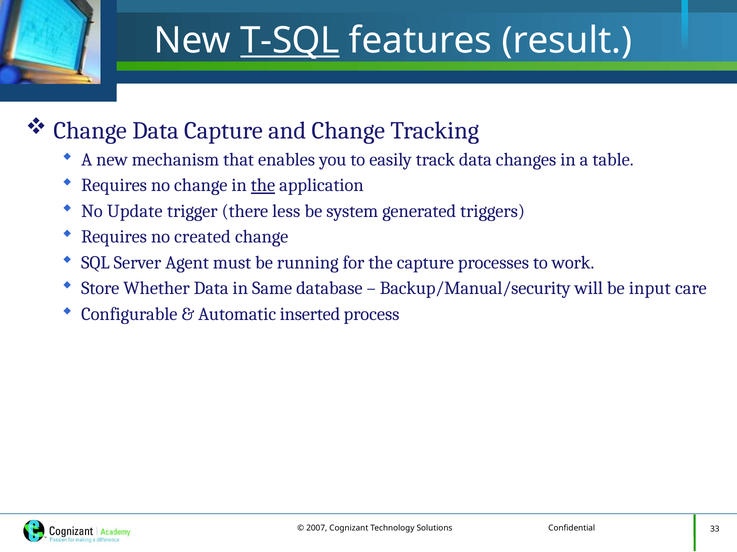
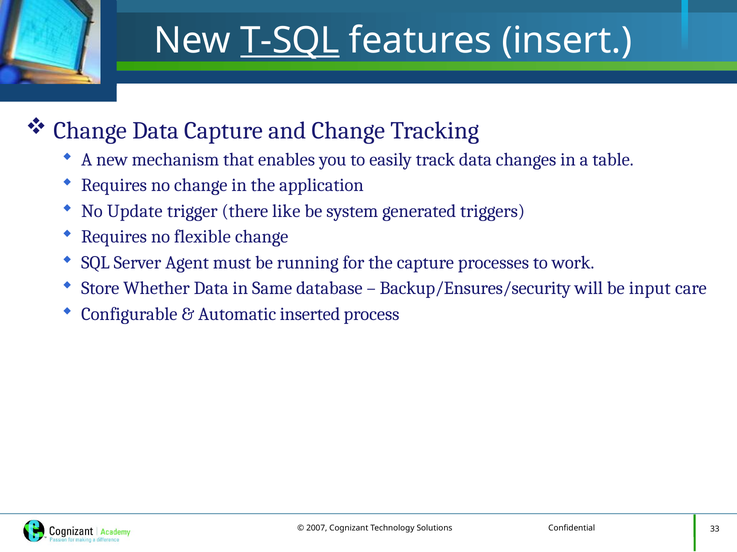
result: result -> insert
the at (263, 186) underline: present -> none
less: less -> like
created: created -> flexible
Backup/Manual/security: Backup/Manual/security -> Backup/Ensures/security
